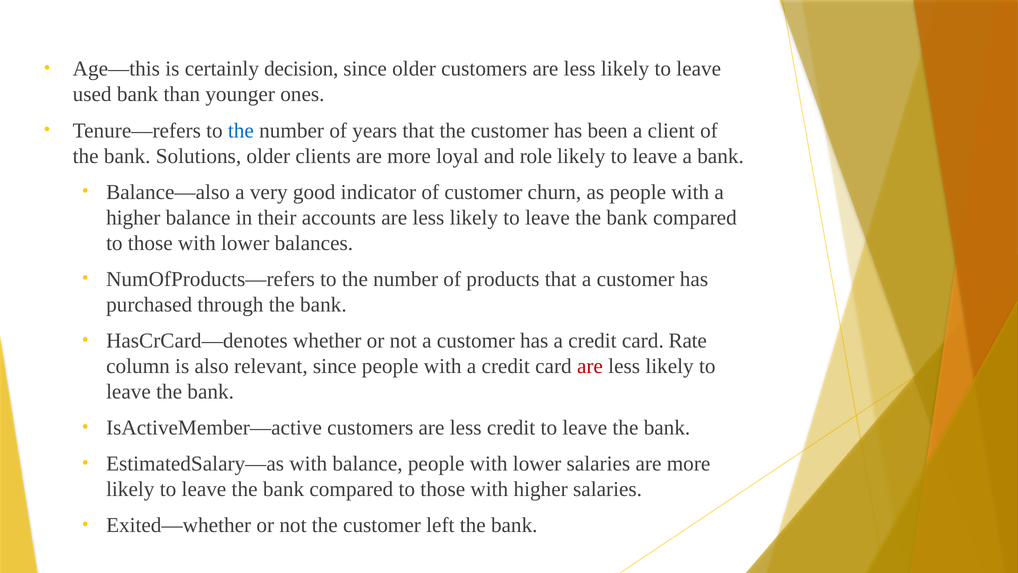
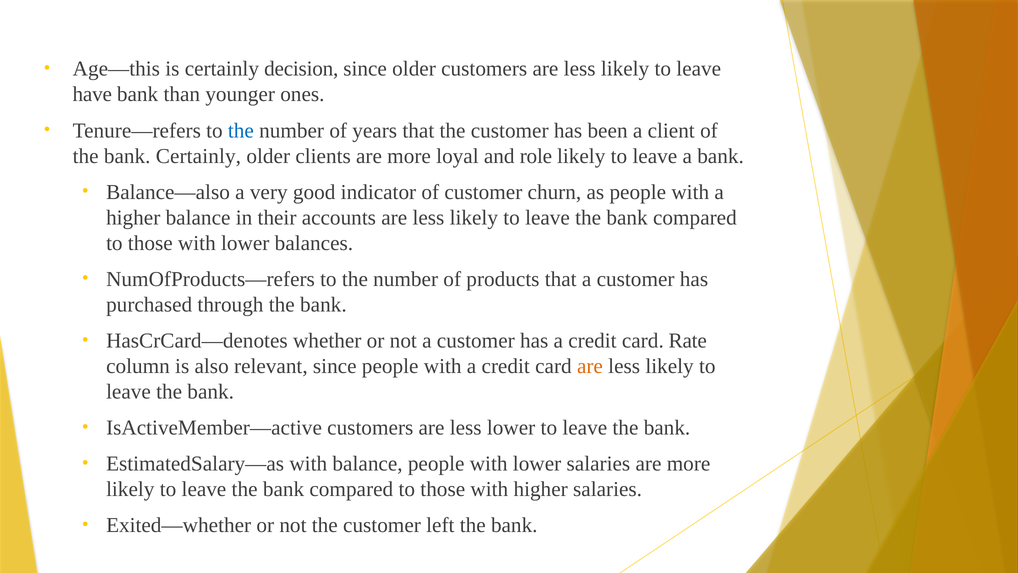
used: used -> have
bank Solutions: Solutions -> Certainly
are at (590, 366) colour: red -> orange
less credit: credit -> lower
